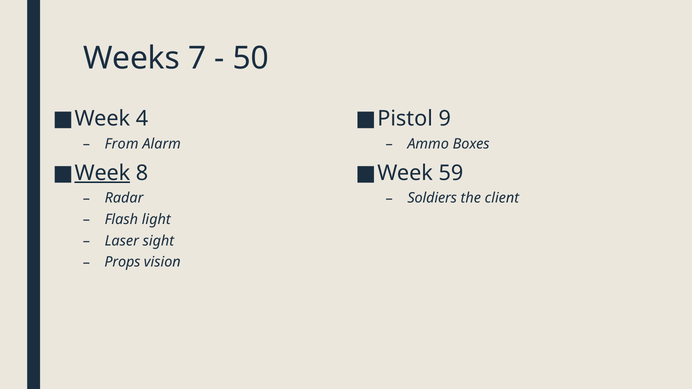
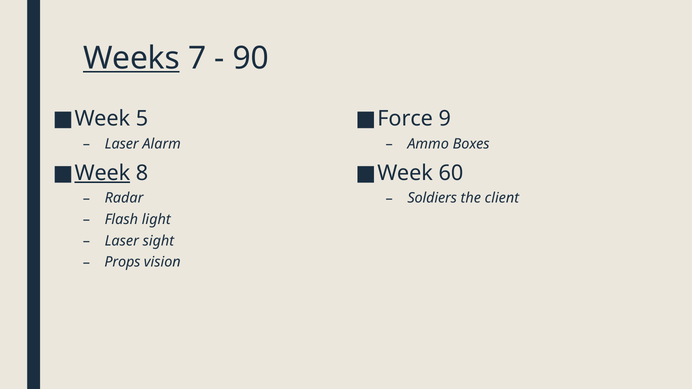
Weeks underline: none -> present
50: 50 -> 90
4: 4 -> 5
Pistol: Pistol -> Force
From at (122, 144): From -> Laser
59: 59 -> 60
